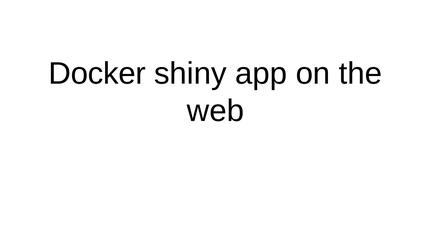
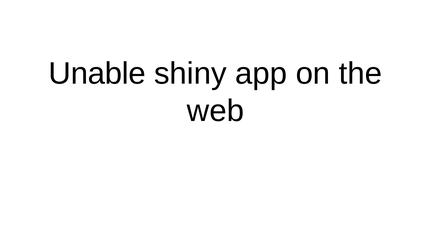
Docker: Docker -> Unable
